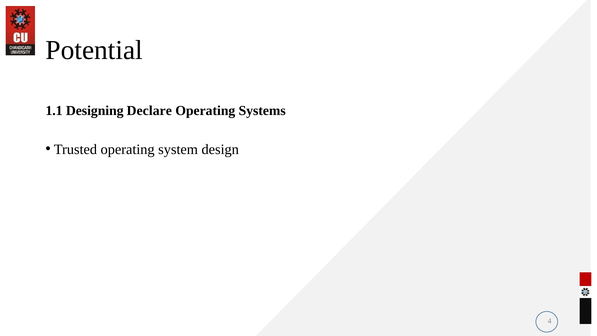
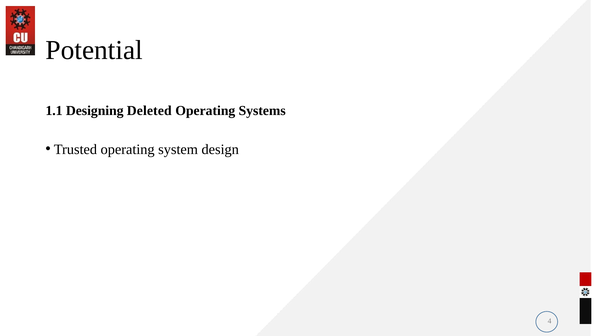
Declare: Declare -> Deleted
